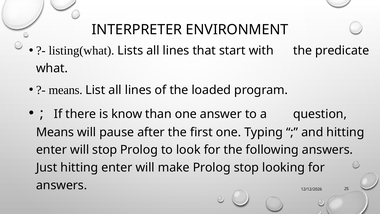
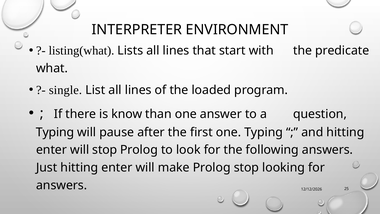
means at (66, 90): means -> single
Means at (55, 132): Means -> Typing
